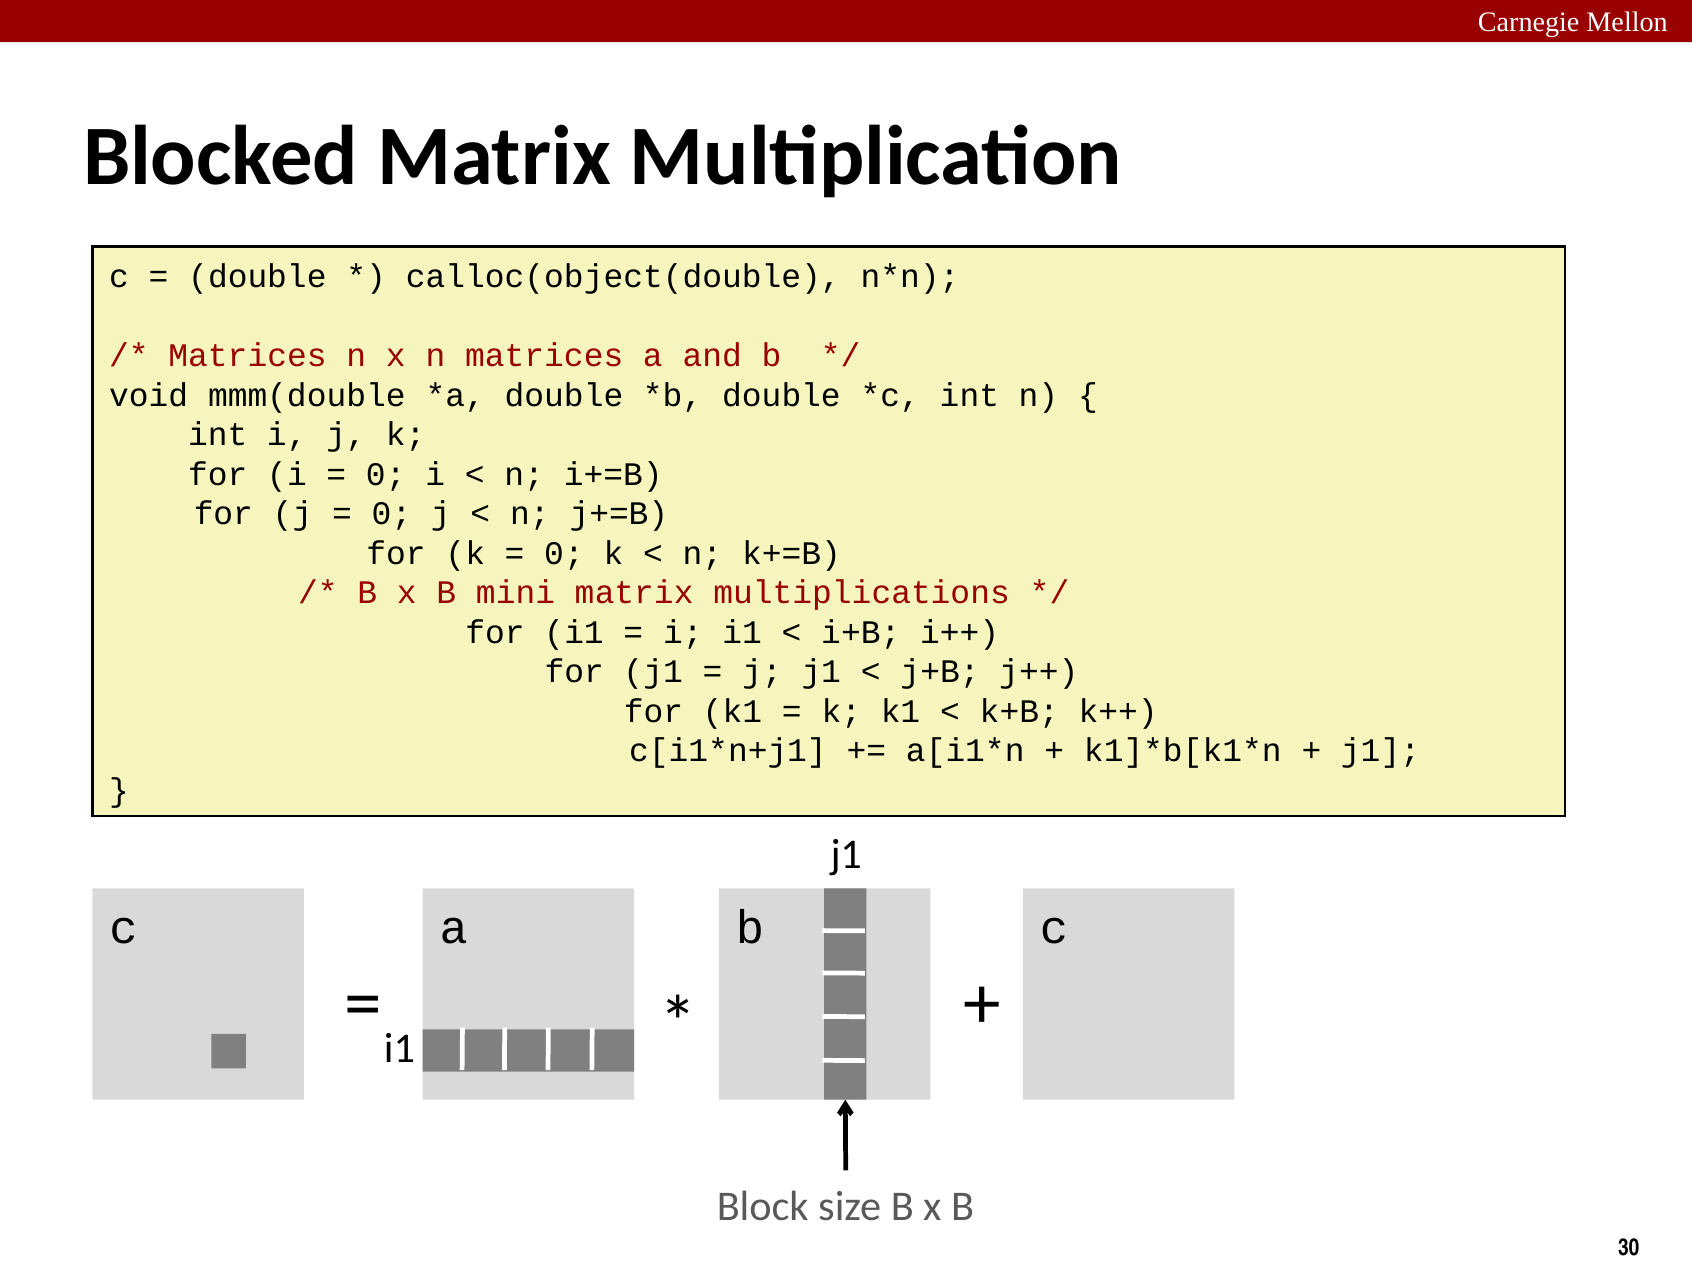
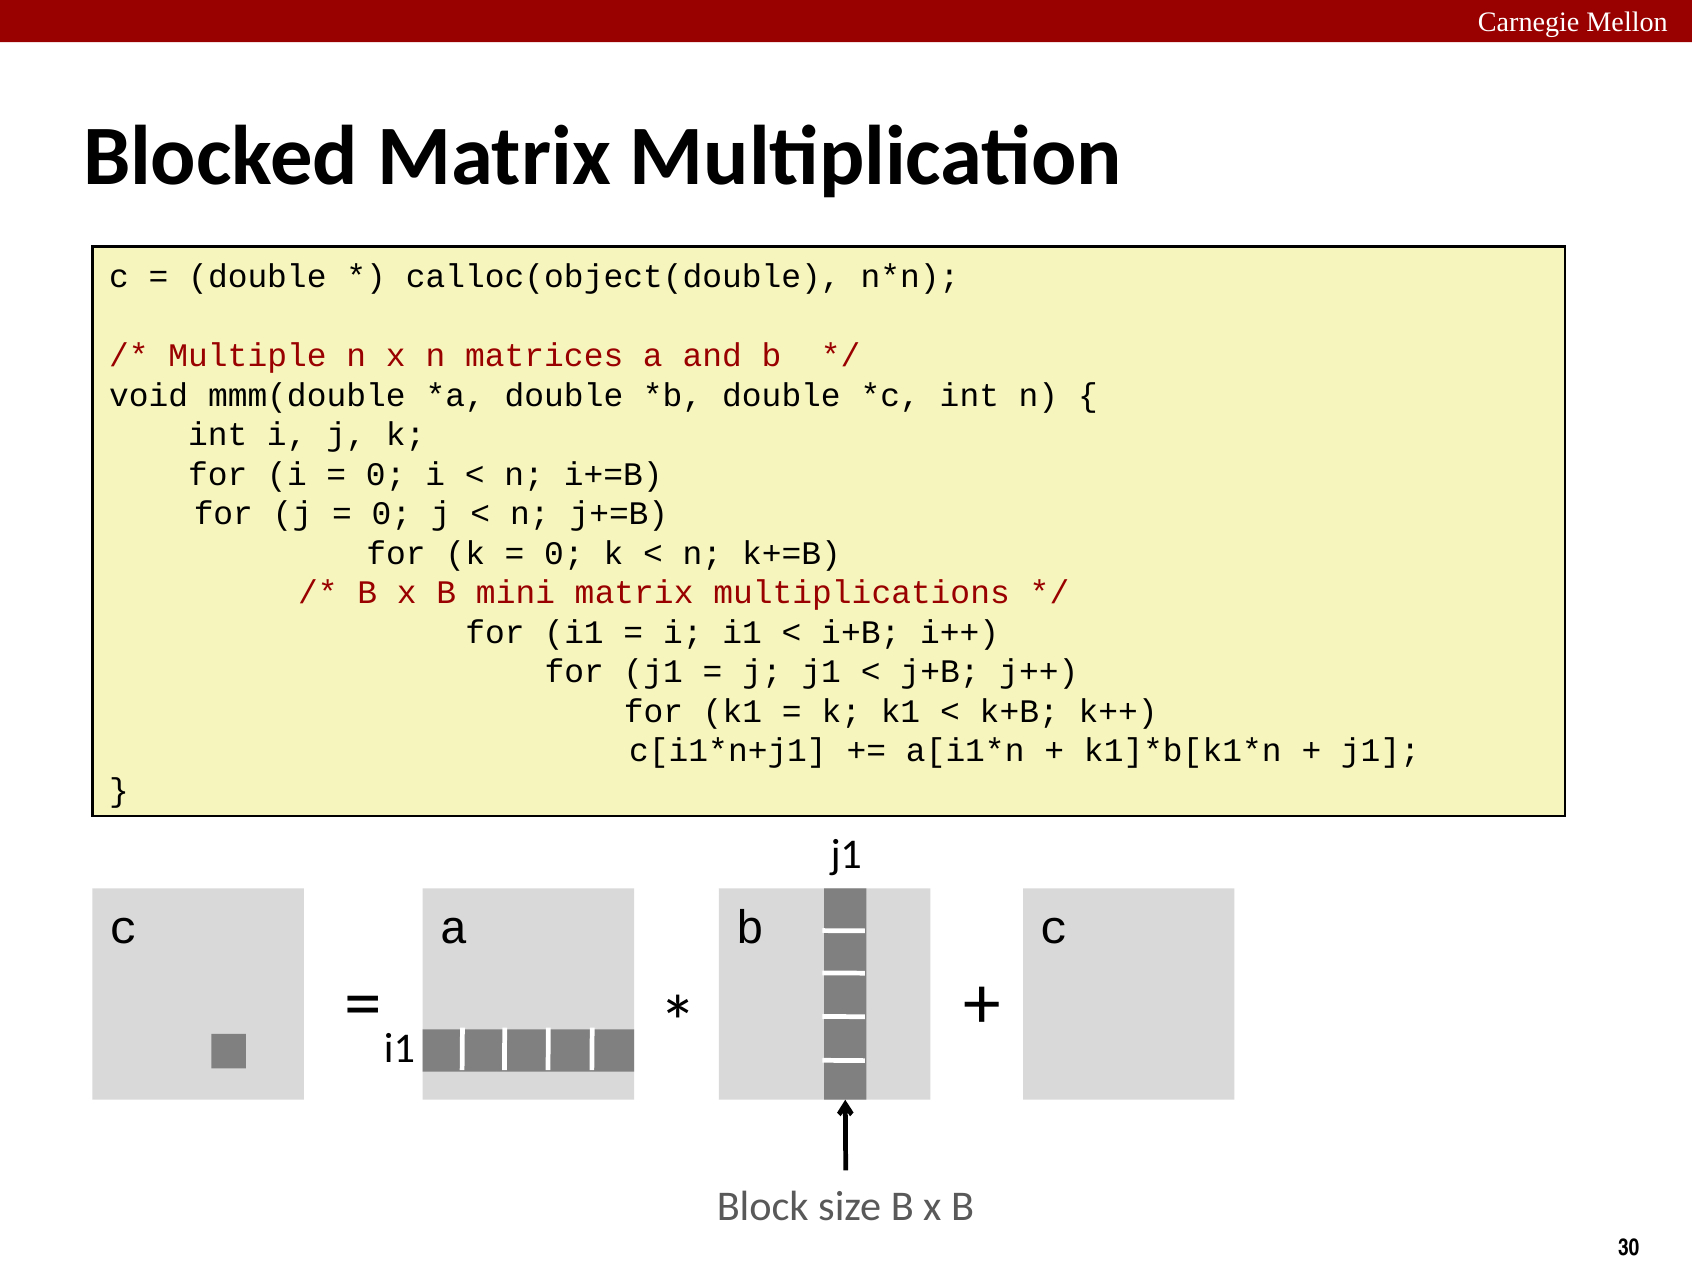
Matrices at (247, 356): Matrices -> Multiple
